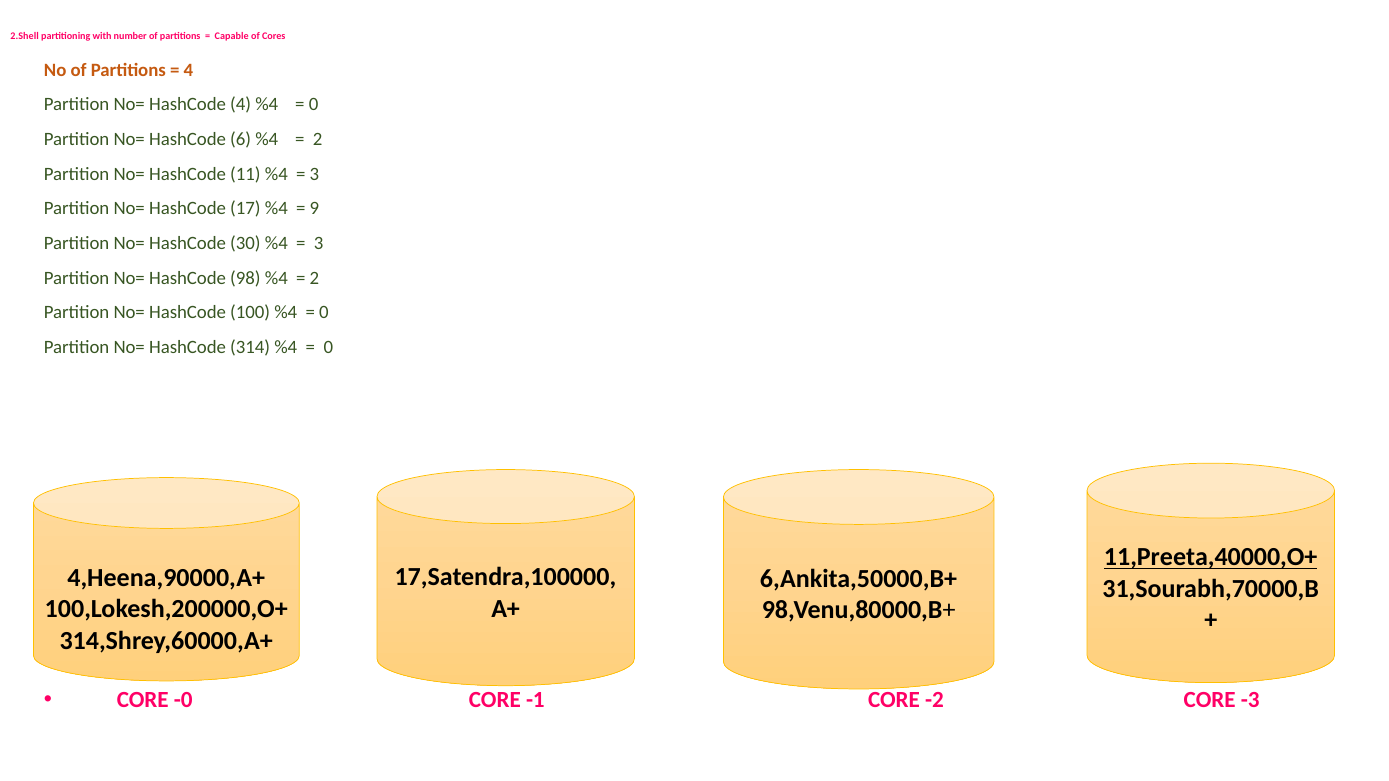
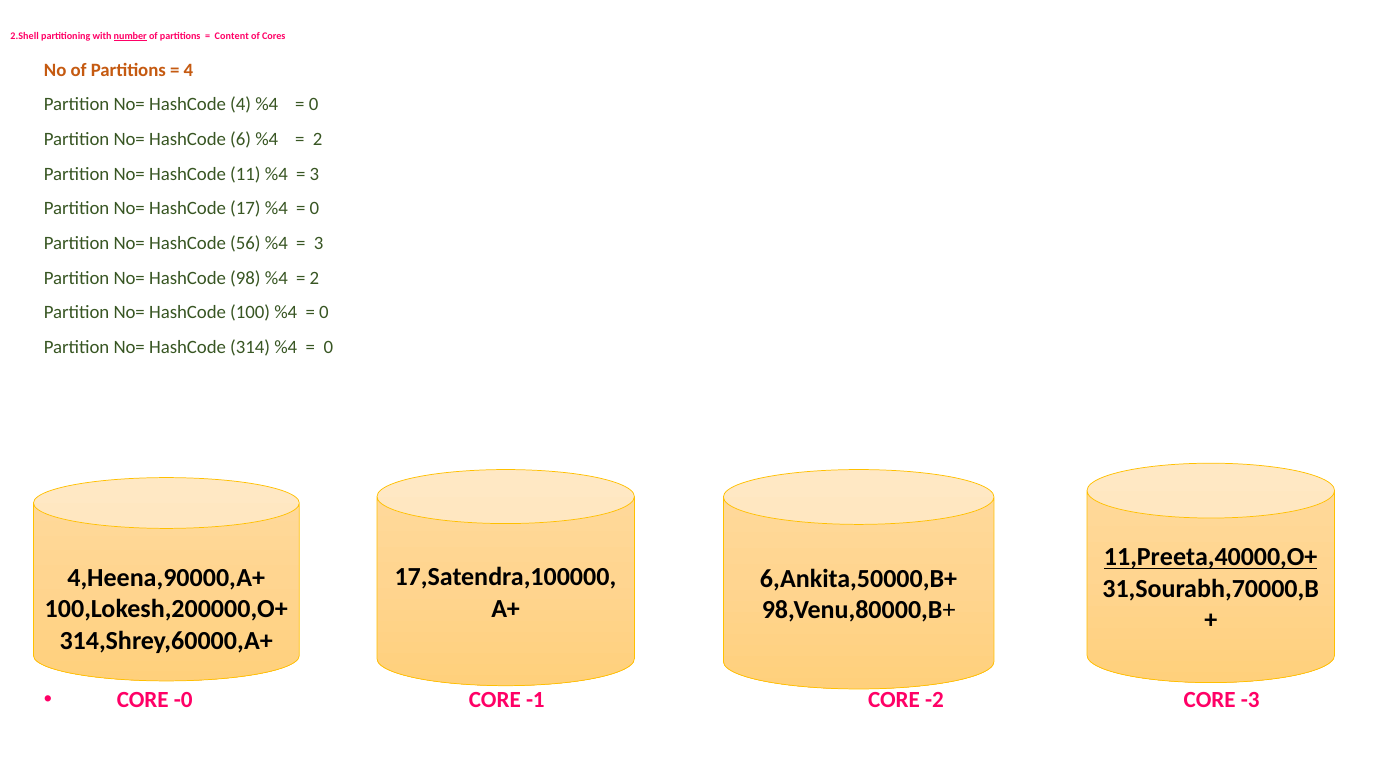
number underline: none -> present
Capable: Capable -> Content
9 at (314, 209): 9 -> 0
30: 30 -> 56
